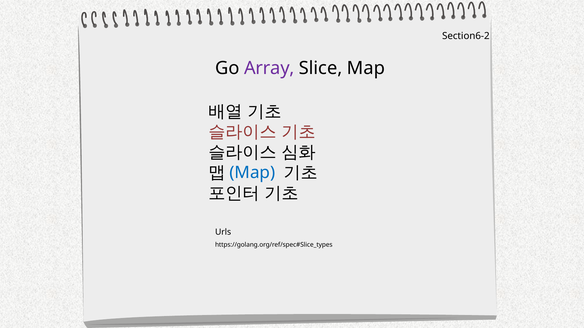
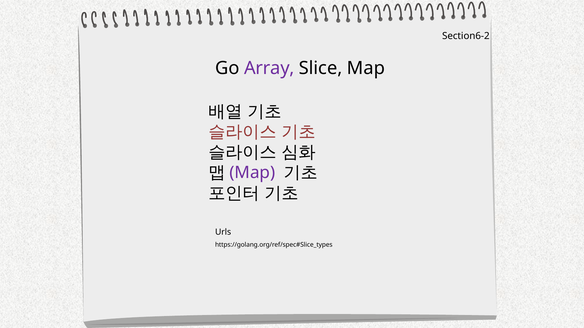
Map at (252, 173) colour: blue -> purple
